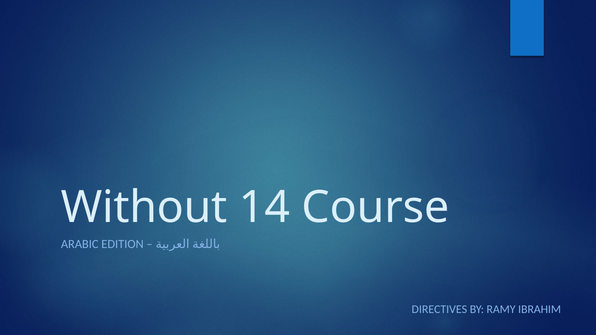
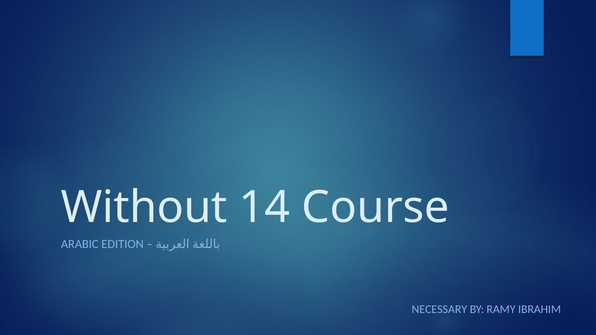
DIRECTIVES: DIRECTIVES -> NECESSARY
